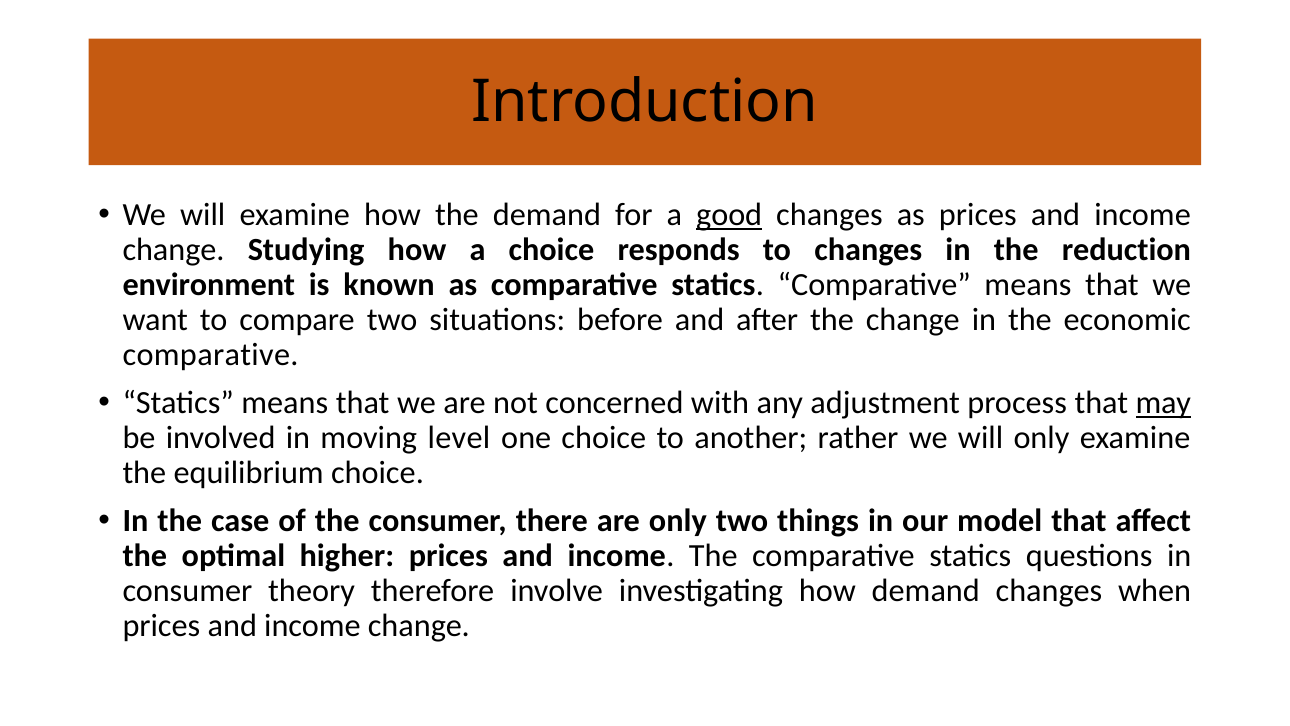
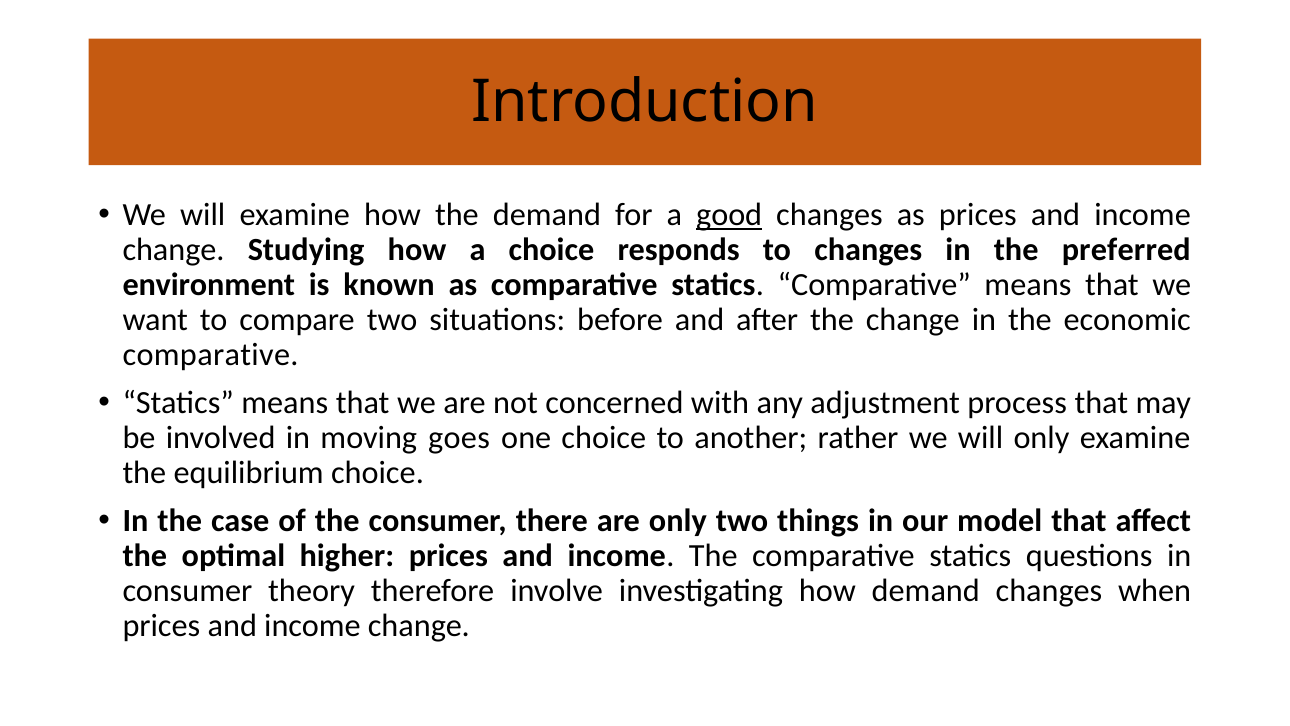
reduction: reduction -> preferred
may underline: present -> none
level: level -> goes
